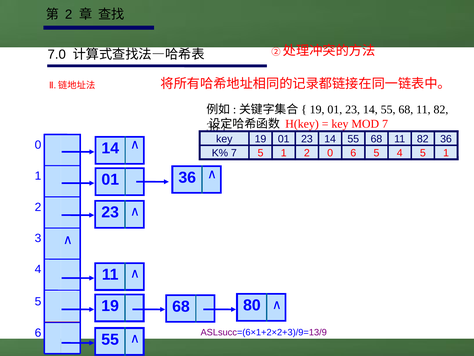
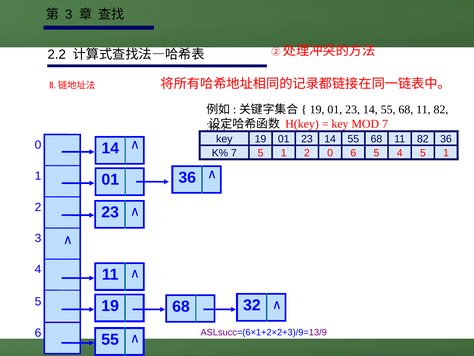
2 at (69, 15): 2 -> 3
7.0: 7.0 -> 2.2
80: 80 -> 32
